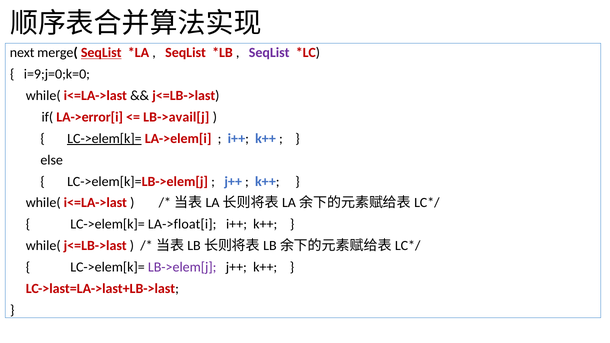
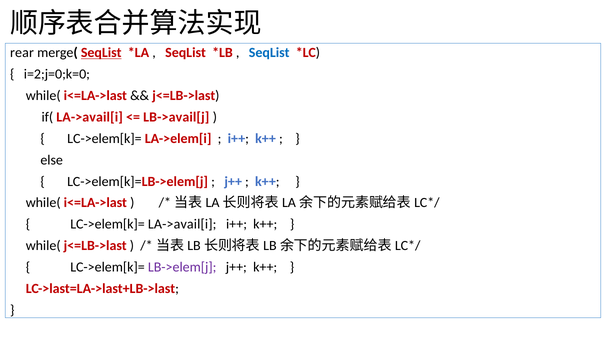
next: next -> rear
SeqList at (269, 53) colour: purple -> blue
i=9;j=0;k=0: i=9;j=0;k=0 -> i=2;j=0;k=0
if( LA->error[i: LA->error[i -> LA->avail[i
LC->elem[k]= at (104, 139) underline: present -> none
LC->elem[k]= LA->float[i: LA->float[i -> LA->avail[i
